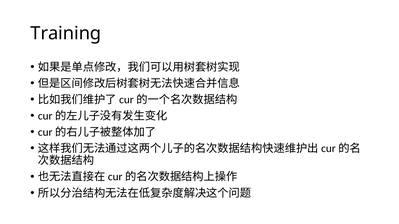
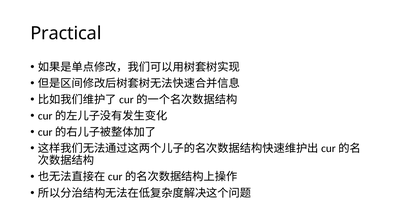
Training: Training -> Practical
